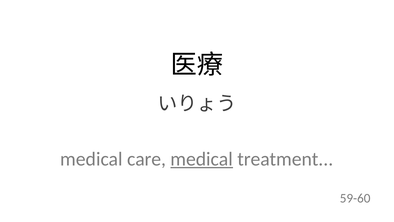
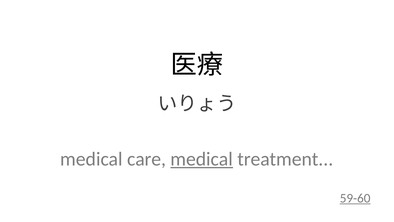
59-60 underline: none -> present
